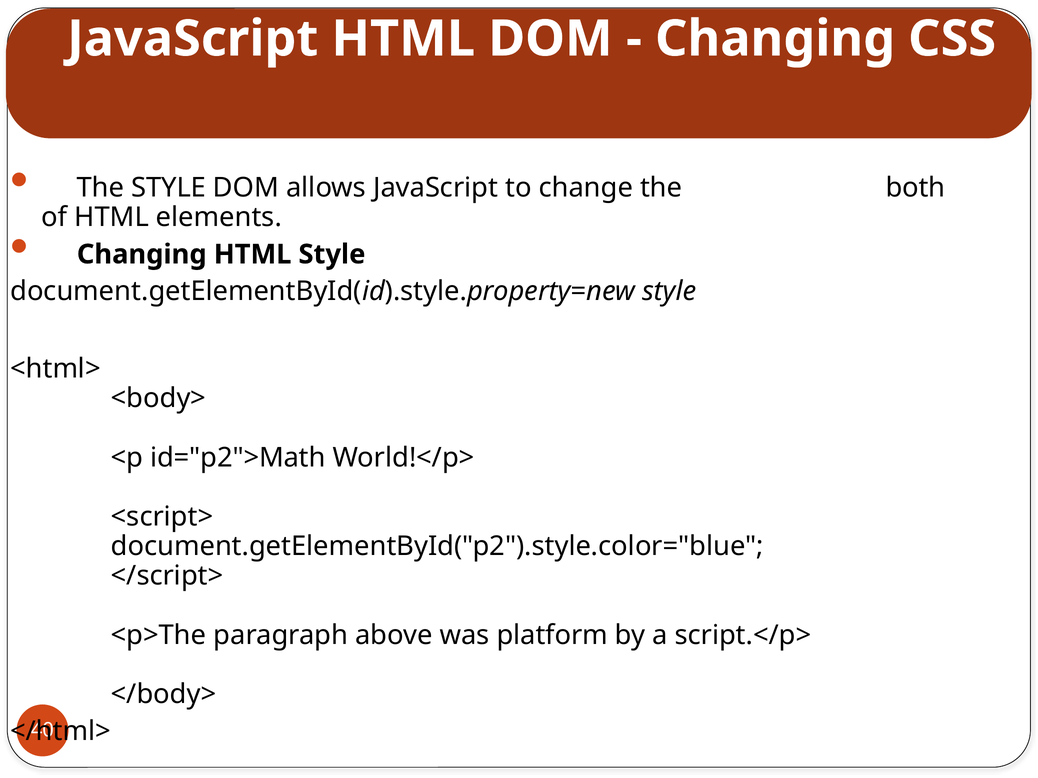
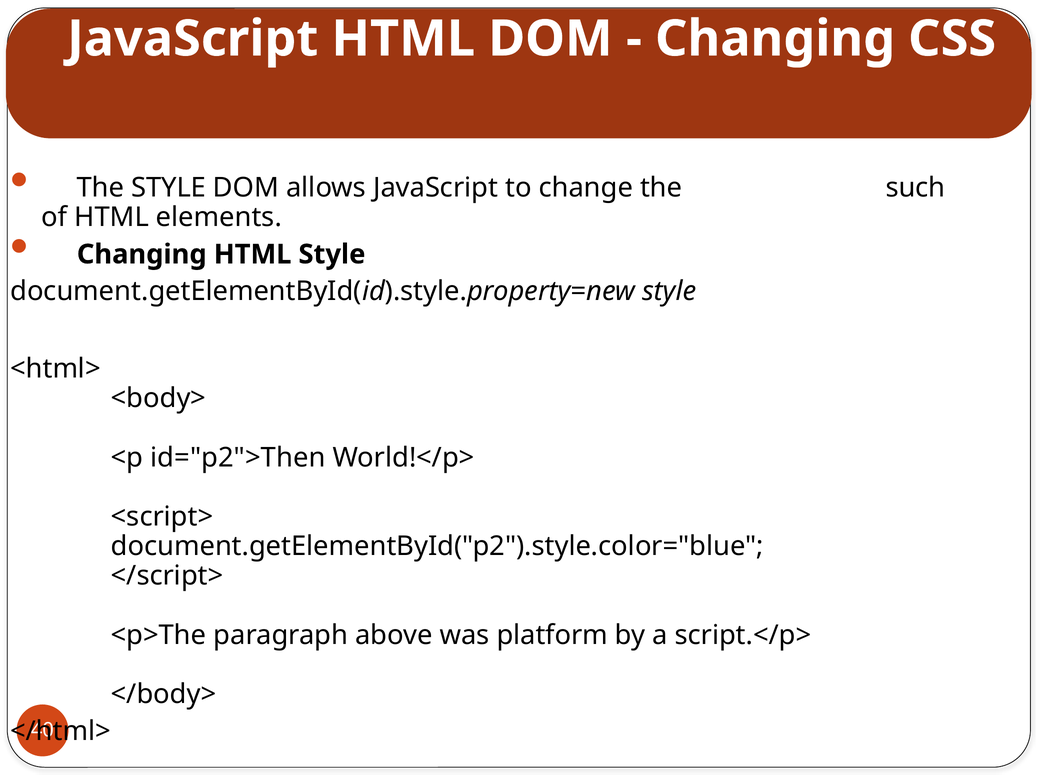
both: both -> such
id="p2">Math: id="p2">Math -> id="p2">Then
